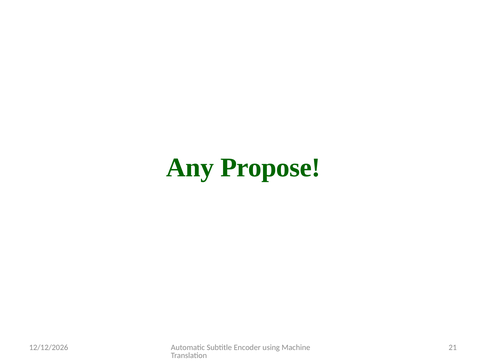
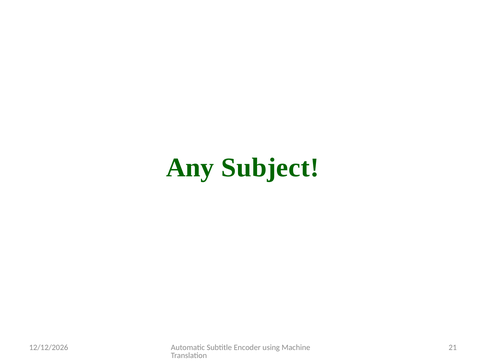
Propose: Propose -> Subject
